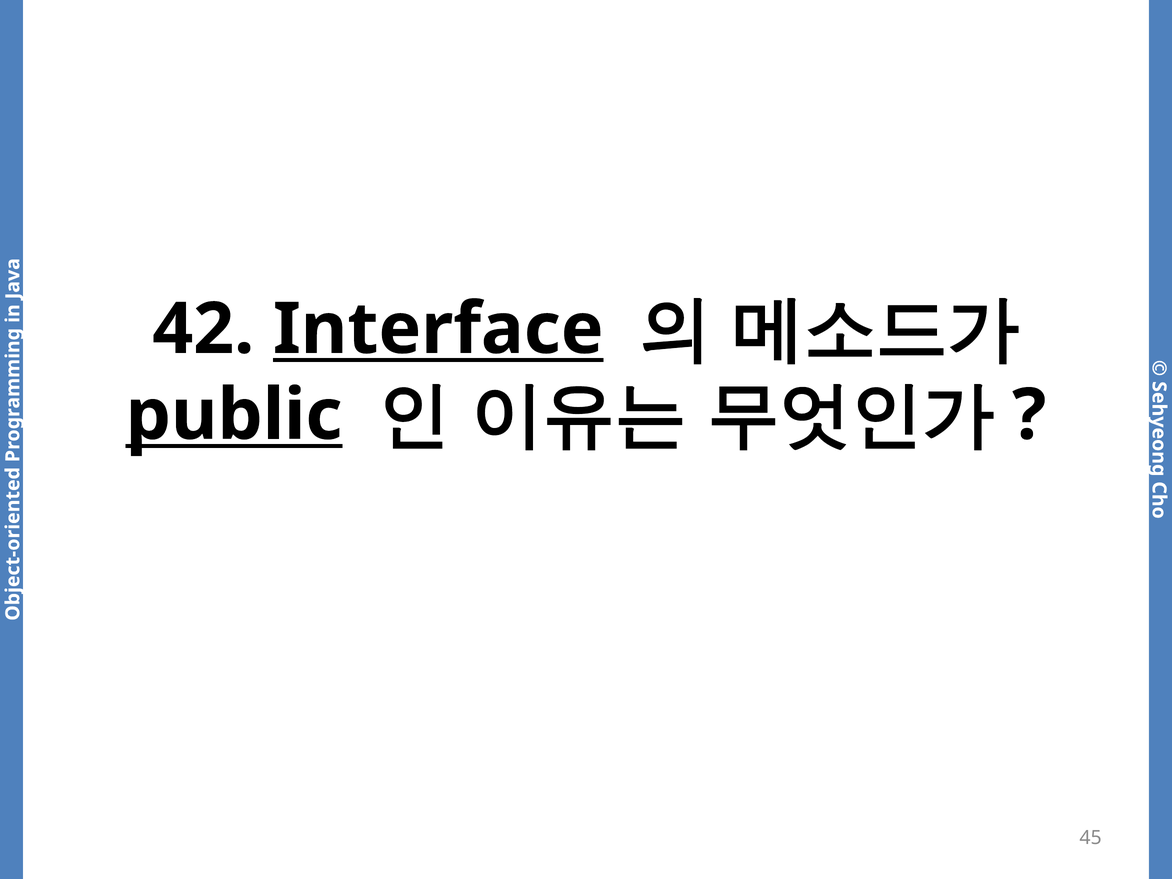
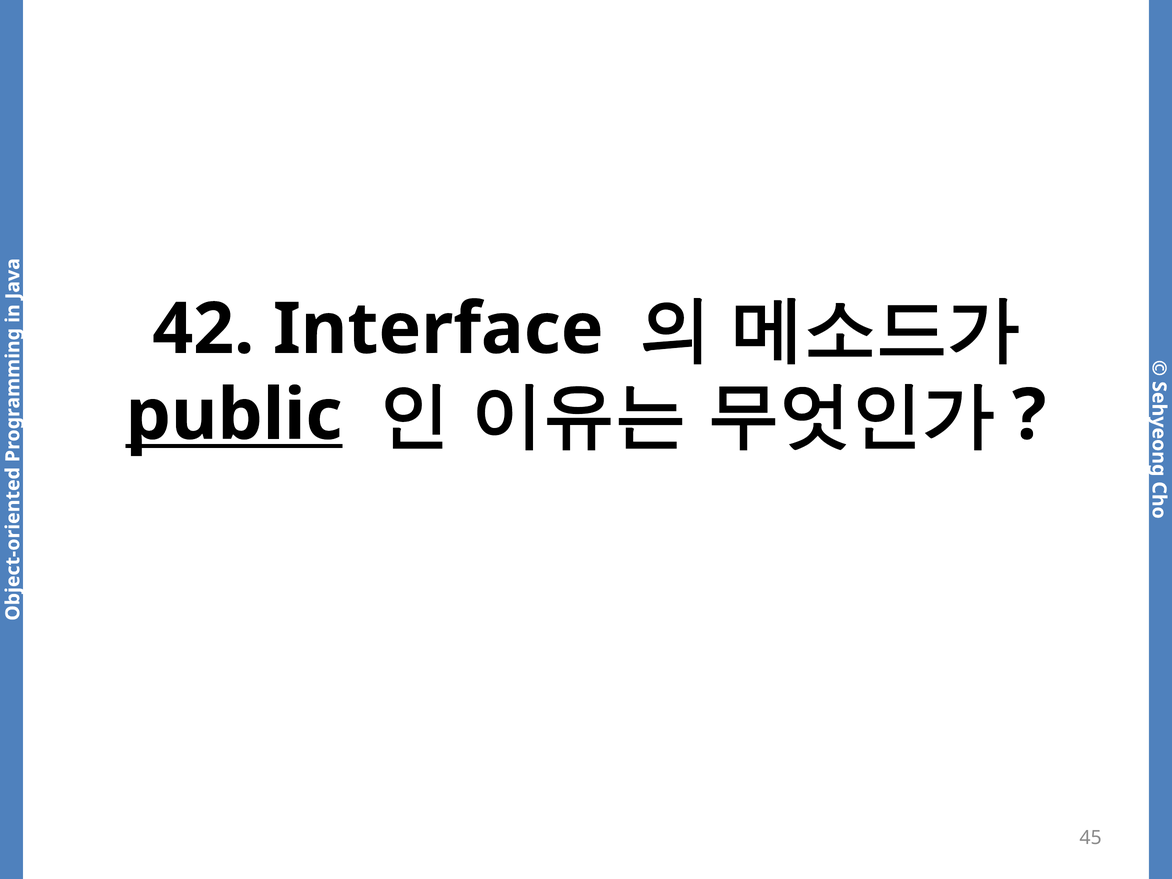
Interface underline: present -> none
